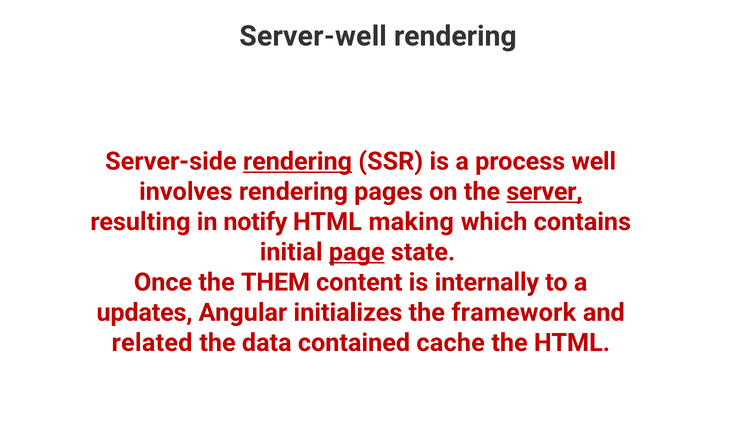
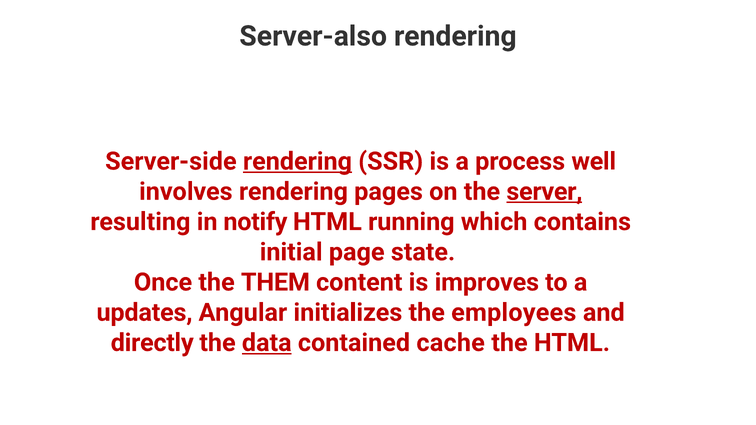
Server-well: Server-well -> Server-also
making: making -> running
page underline: present -> none
internally: internally -> improves
framework: framework -> employees
related: related -> directly
data underline: none -> present
